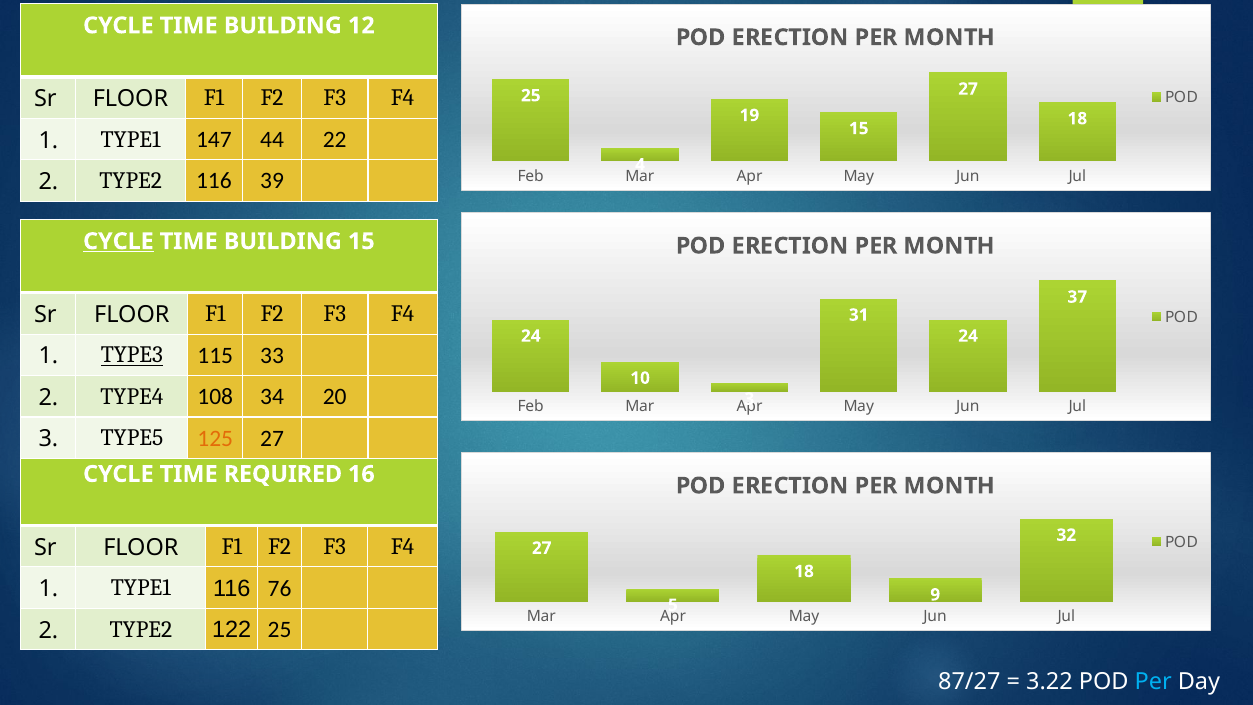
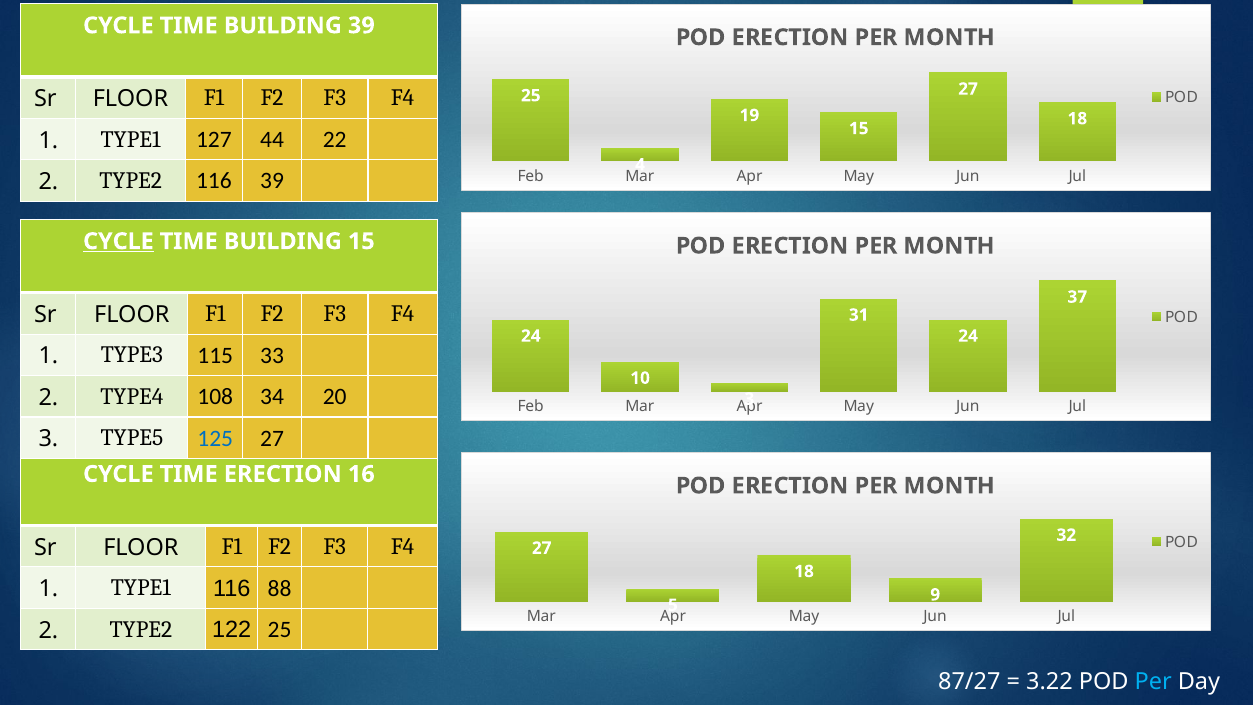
BUILDING 12: 12 -> 39
147: 147 -> 127
TYPE3 underline: present -> none
125 colour: orange -> blue
TIME REQUIRED: REQUIRED -> ERECTION
76: 76 -> 88
